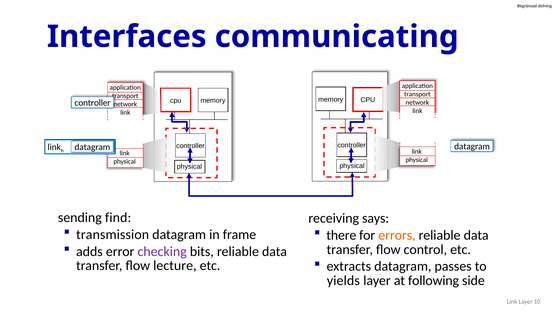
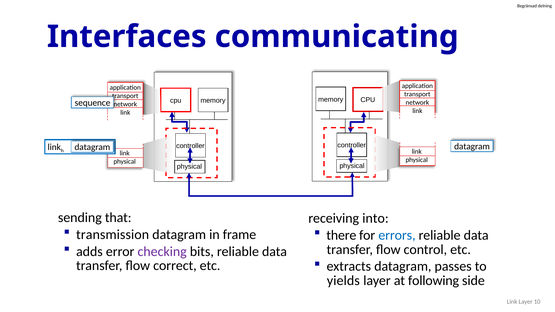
controller at (93, 103): controller -> sequence
find: find -> that
says: says -> into
errors colour: orange -> blue
lecture: lecture -> correct
